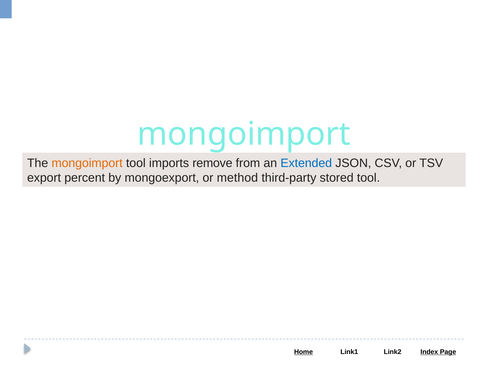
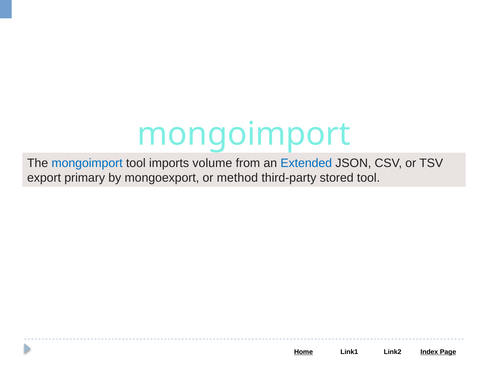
mongoimport at (87, 163) colour: orange -> blue
remove: remove -> volume
percent: percent -> primary
